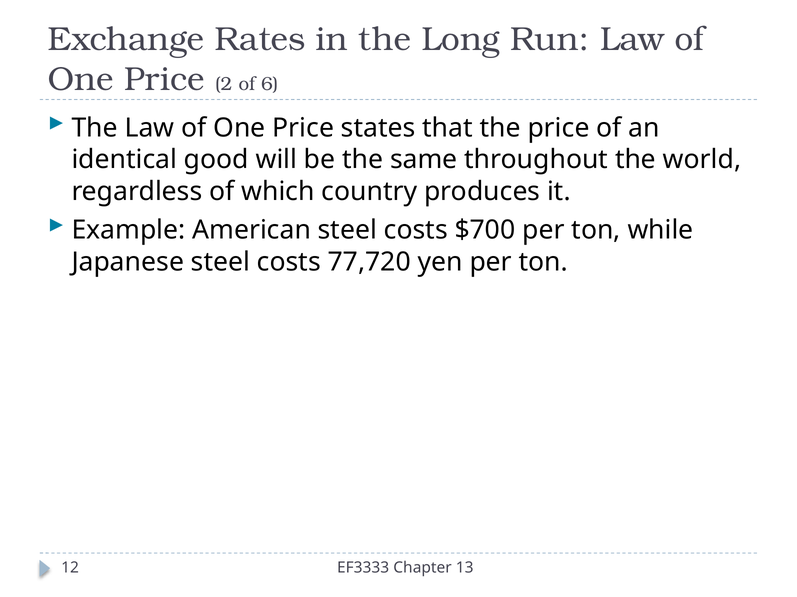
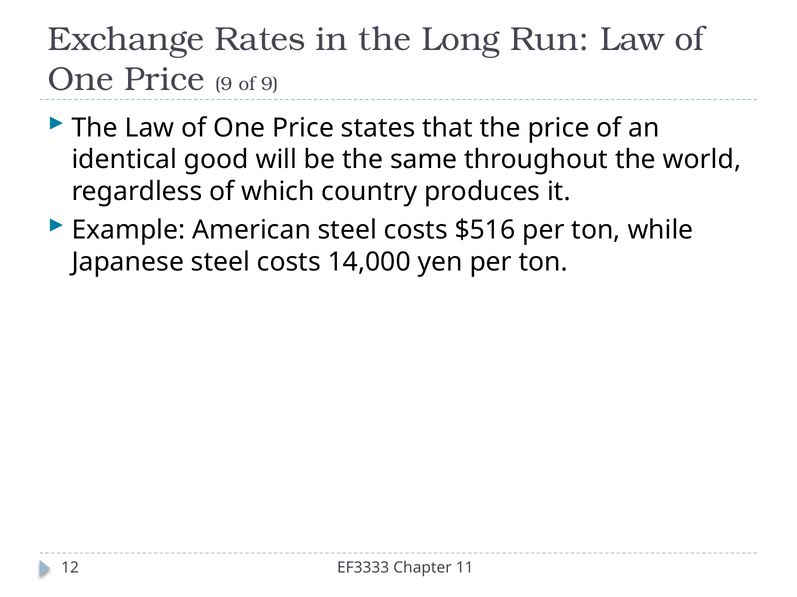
Price 2: 2 -> 9
of 6: 6 -> 9
$700: $700 -> $516
77,720: 77,720 -> 14,000
13: 13 -> 11
